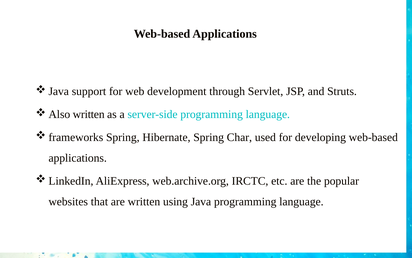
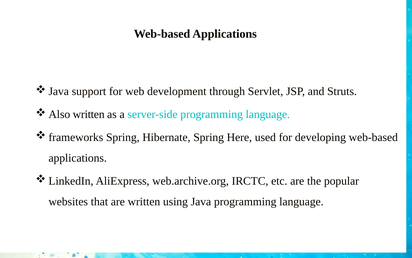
Char: Char -> Here
